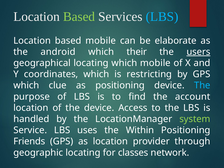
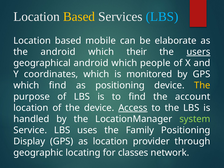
Based at (79, 17) colour: light green -> yellow
geographical locating: locating -> android
which mobile: mobile -> people
restricting: restricting -> monitored
which clue: clue -> find
The at (202, 85) colour: light blue -> yellow
Access underline: none -> present
Within: Within -> Family
Friends: Friends -> Display
